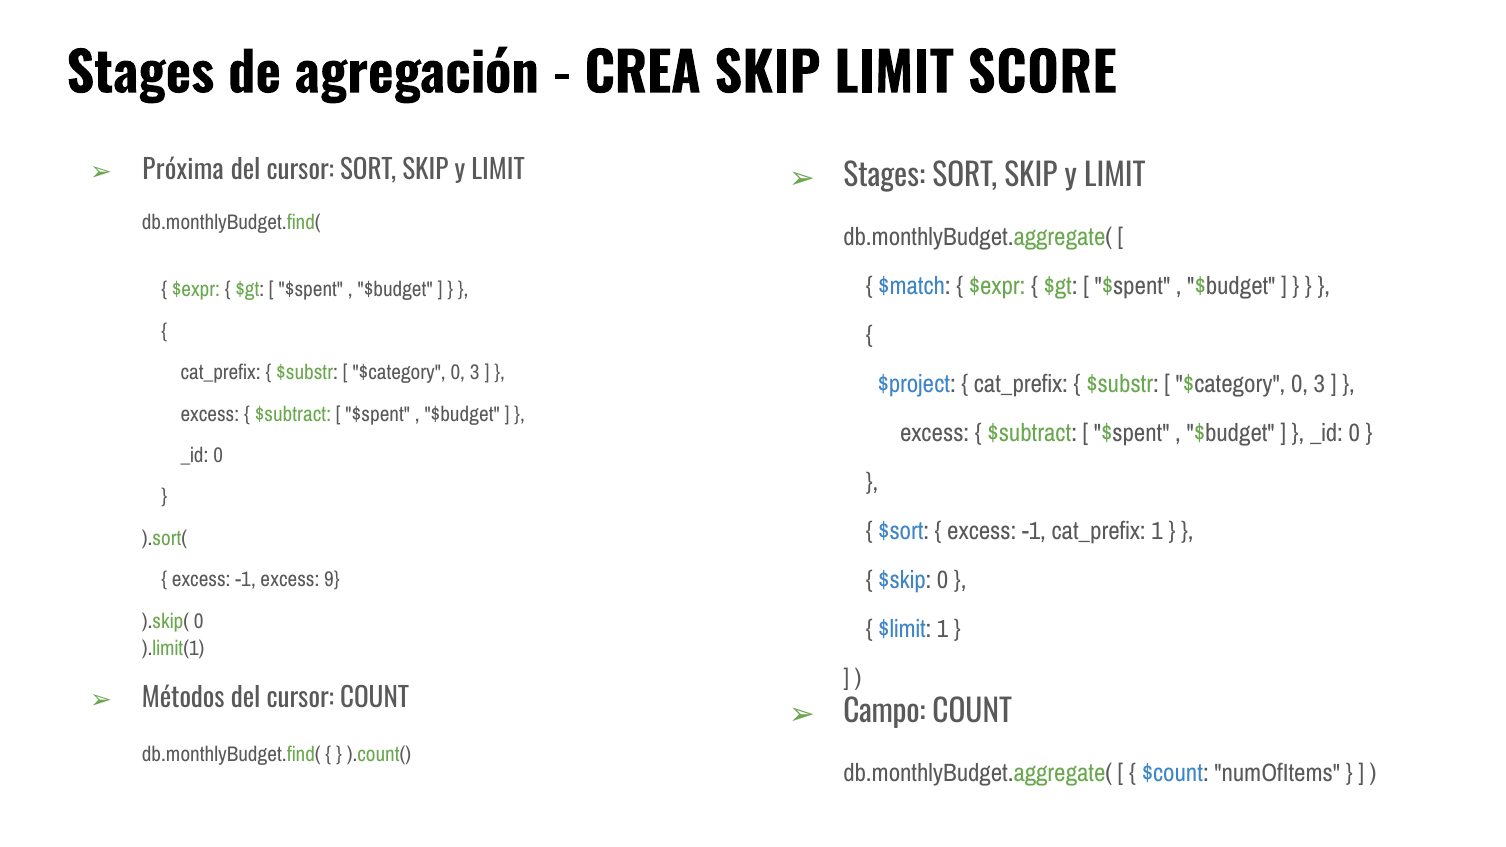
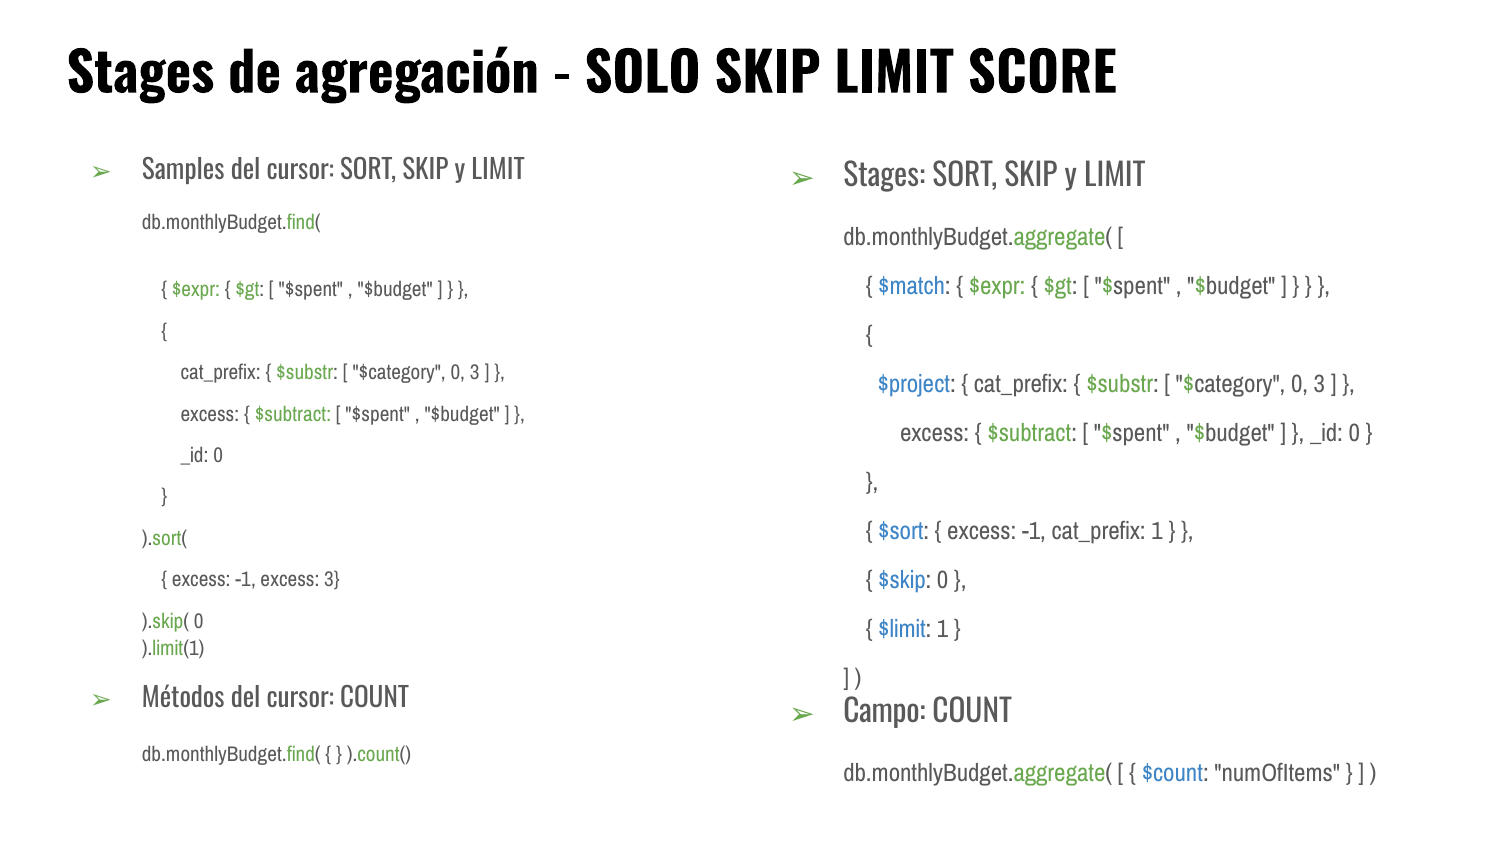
CREA: CREA -> SOLO
Próxima: Próxima -> Samples
excess 9: 9 -> 3
